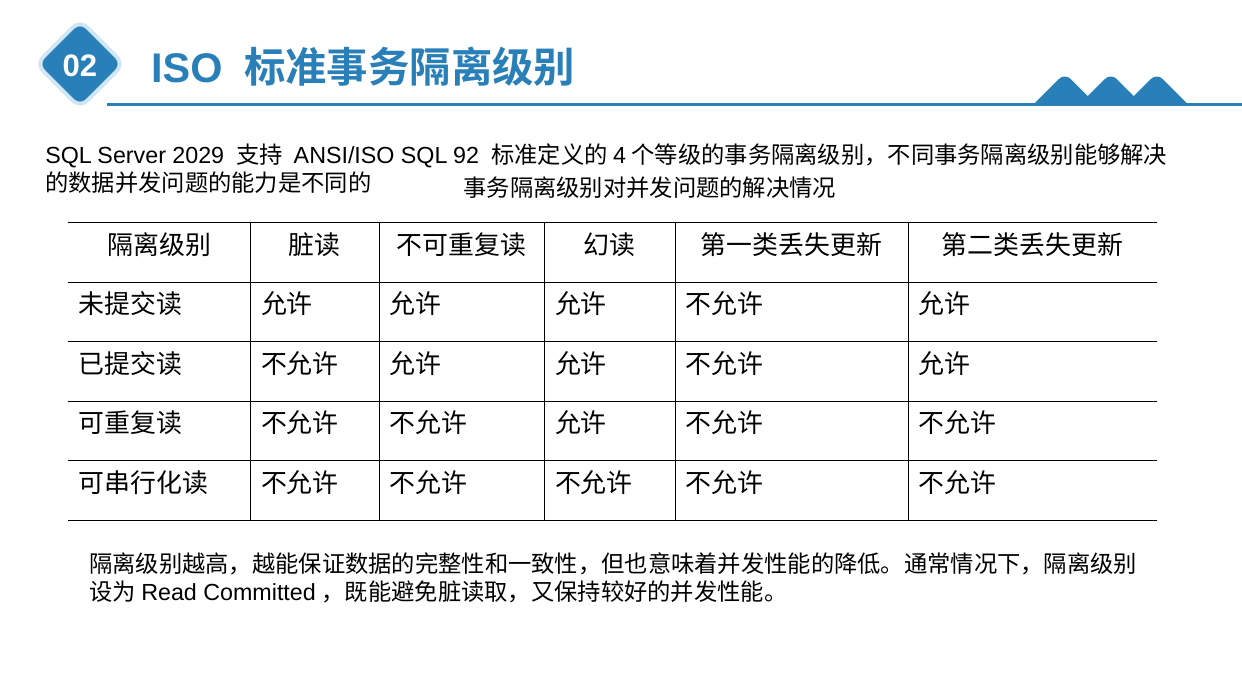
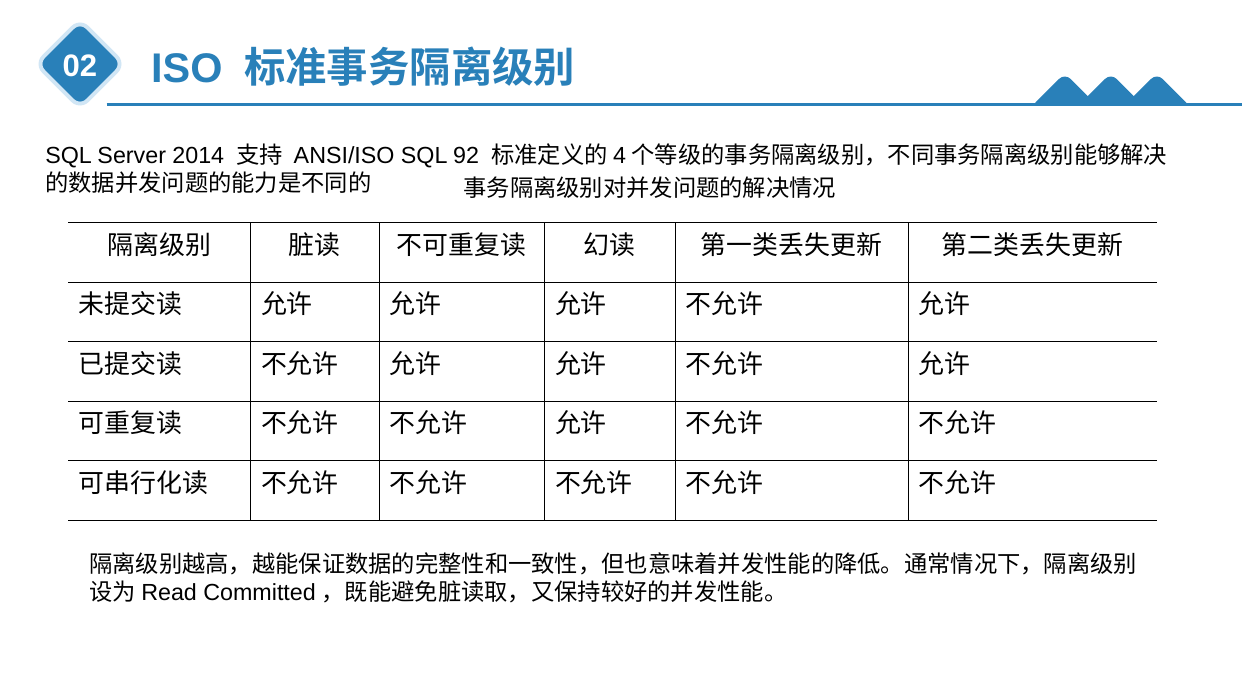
2029: 2029 -> 2014
